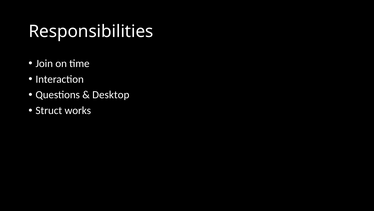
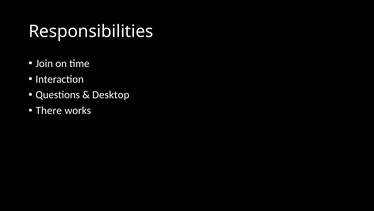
Struct: Struct -> There
